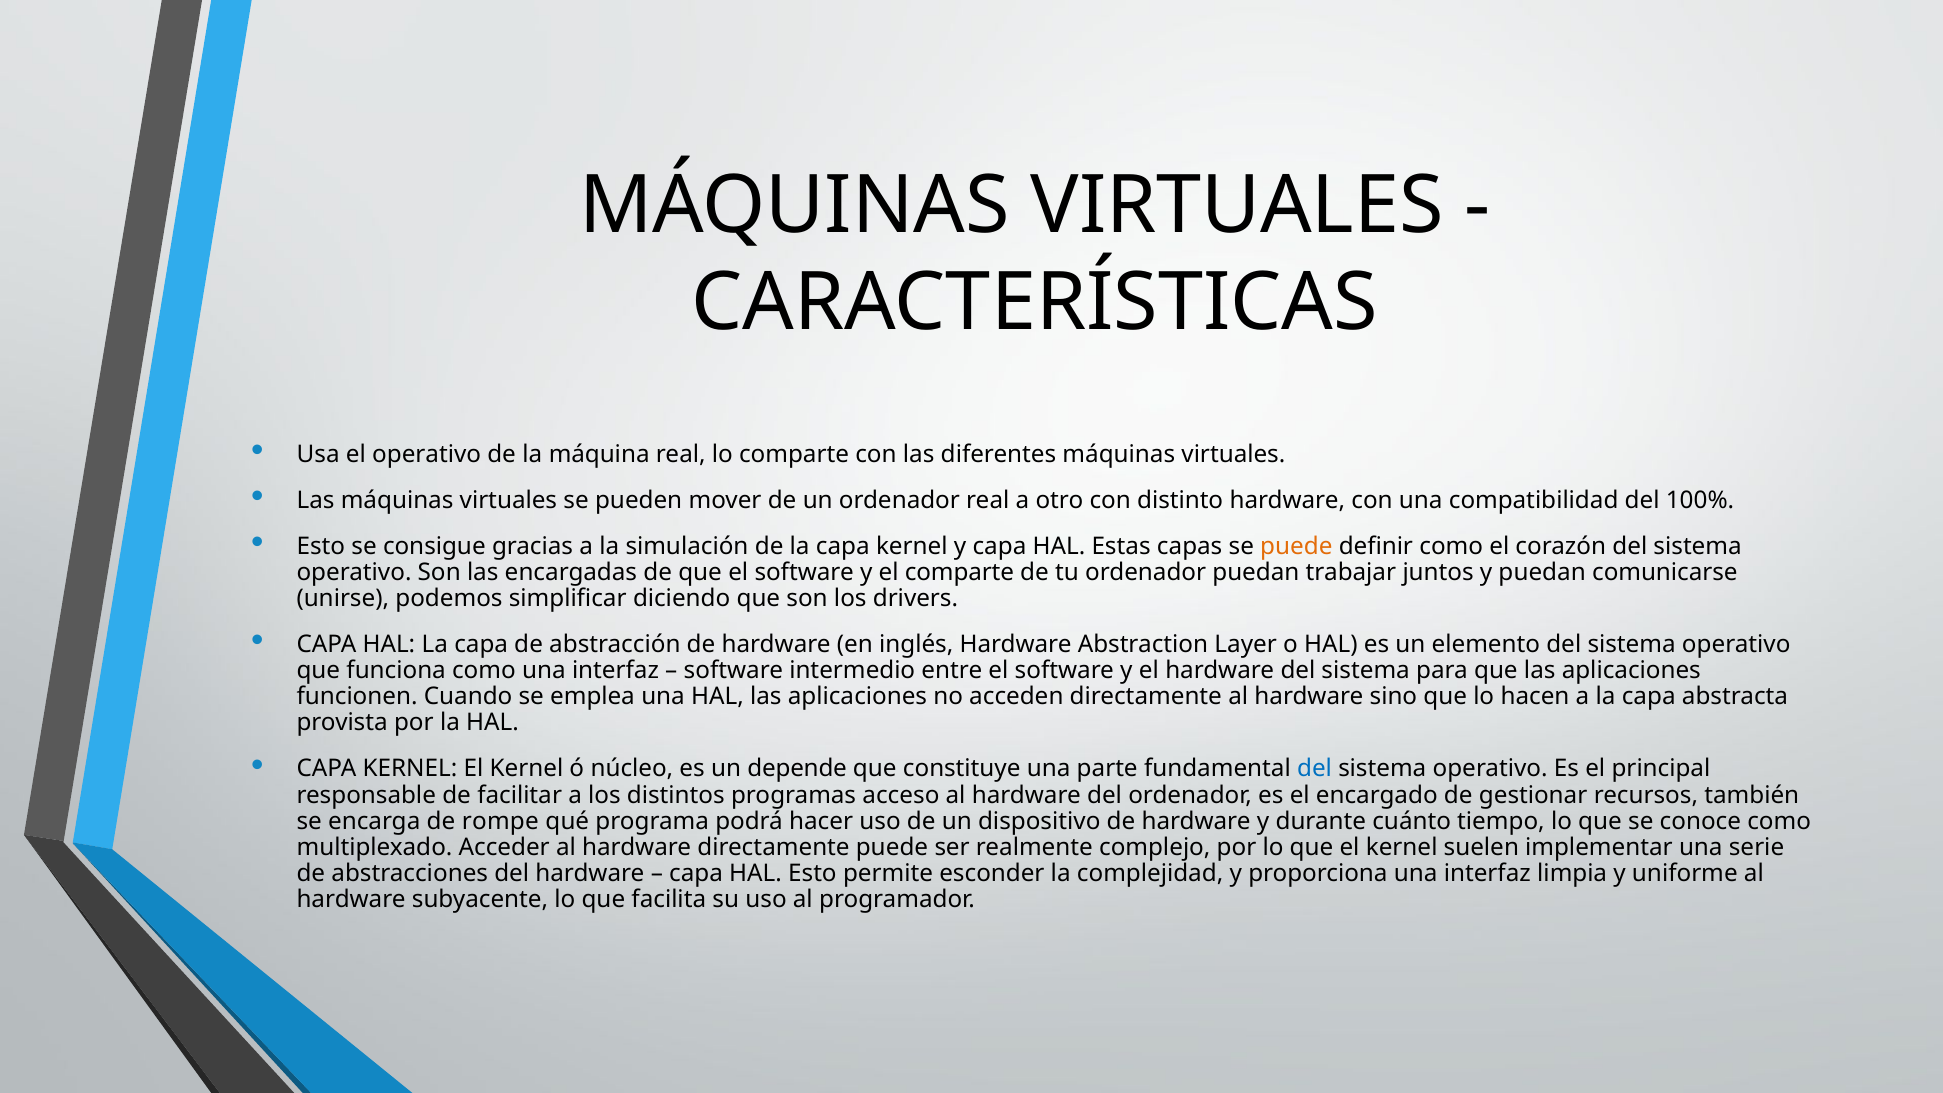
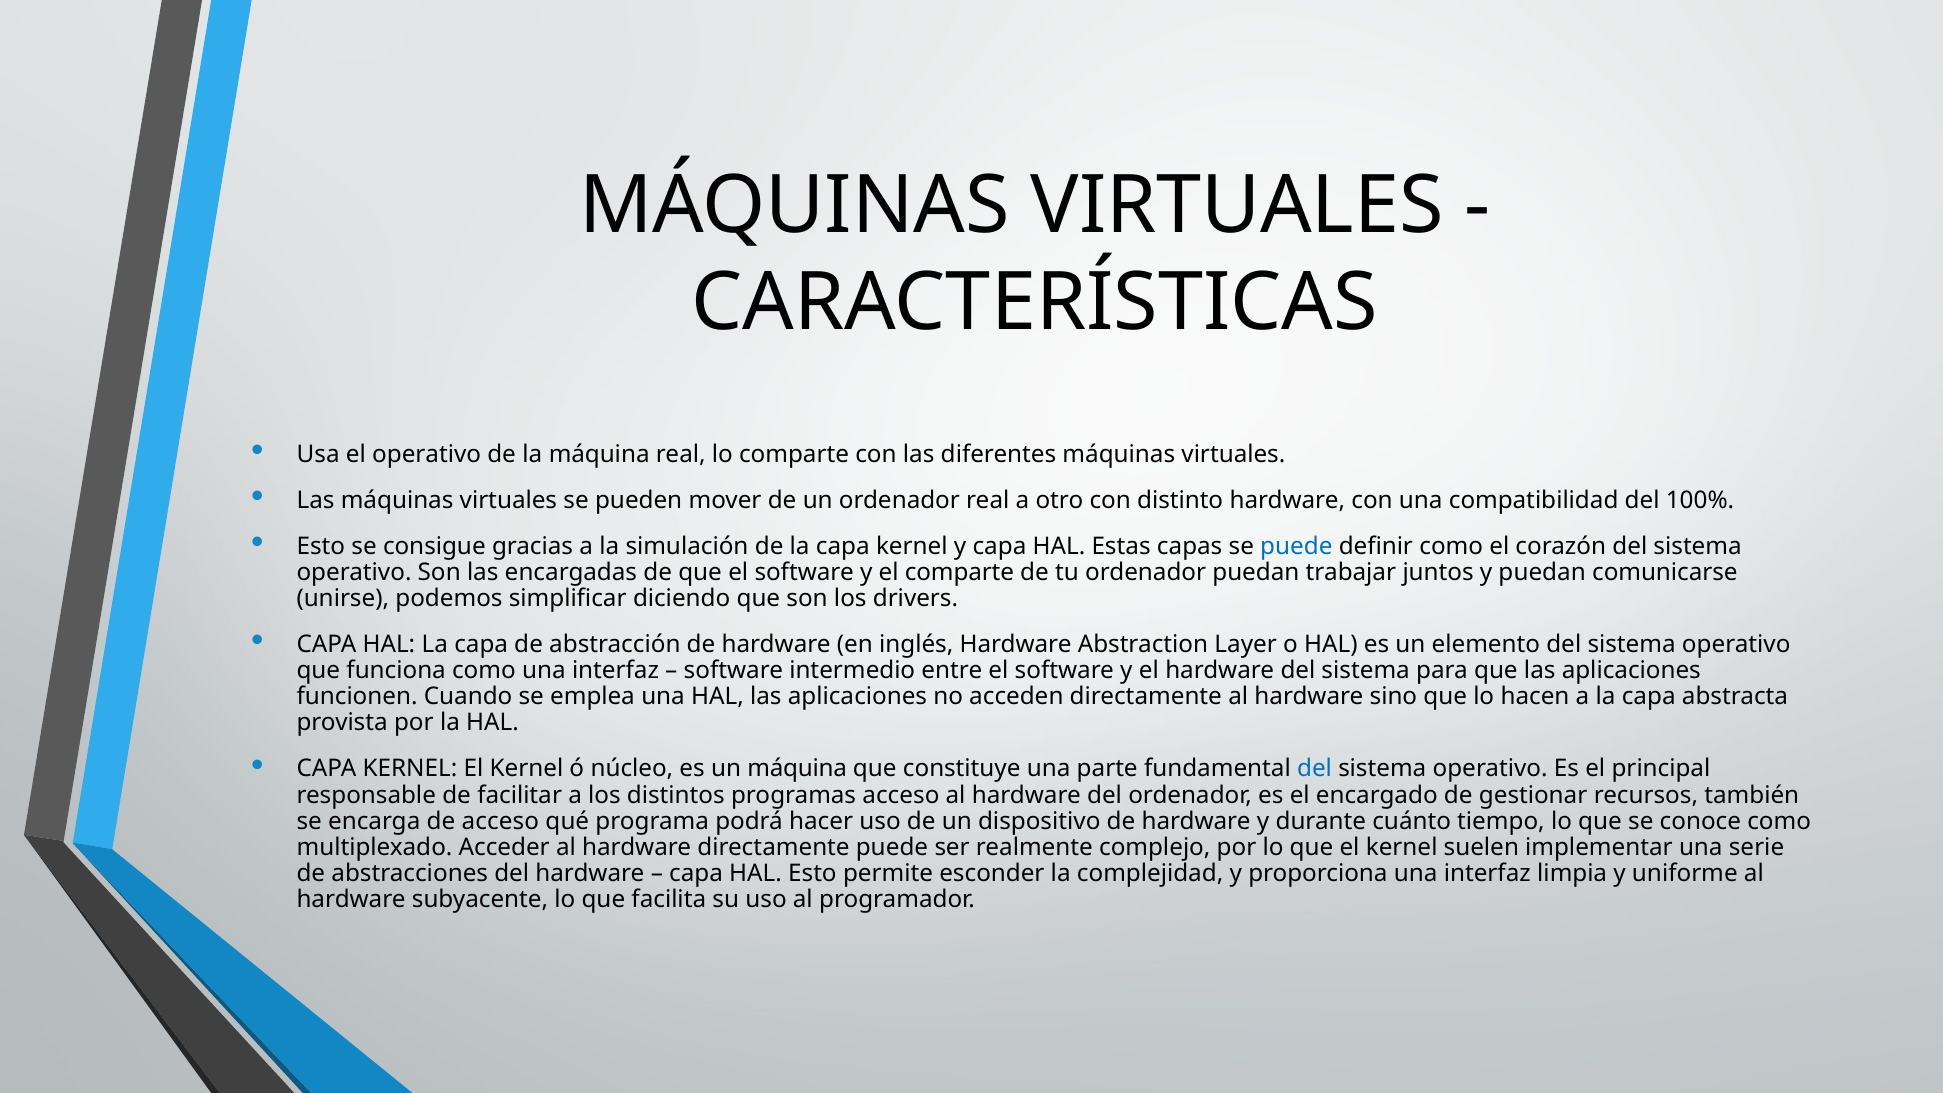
puede at (1296, 546) colour: orange -> blue
un depende: depende -> máquina
de rompe: rompe -> acceso
